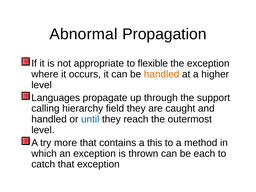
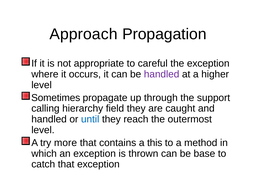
Abnormal: Abnormal -> Approach
flexible: flexible -> careful
handled at (162, 74) colour: orange -> purple
Languages: Languages -> Sometimes
each: each -> base
